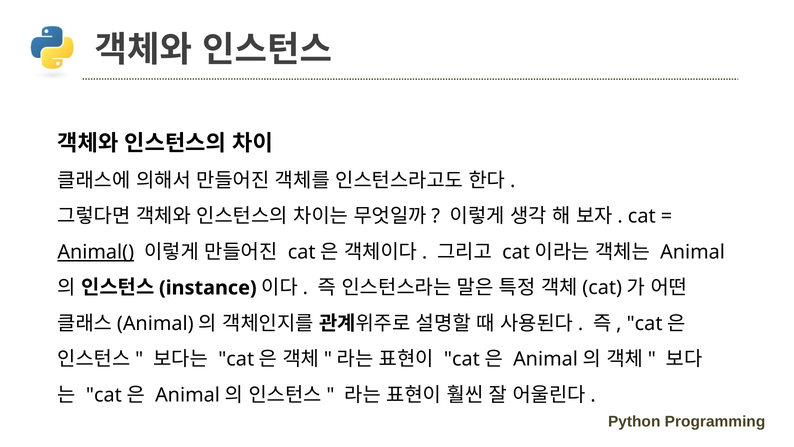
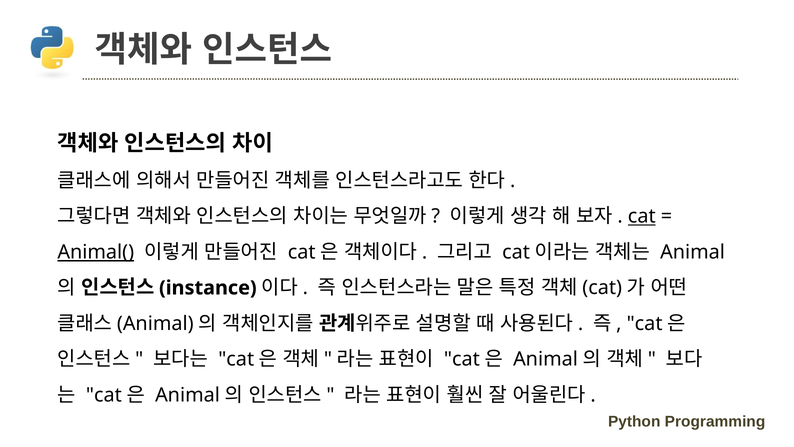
cat underline: none -> present
